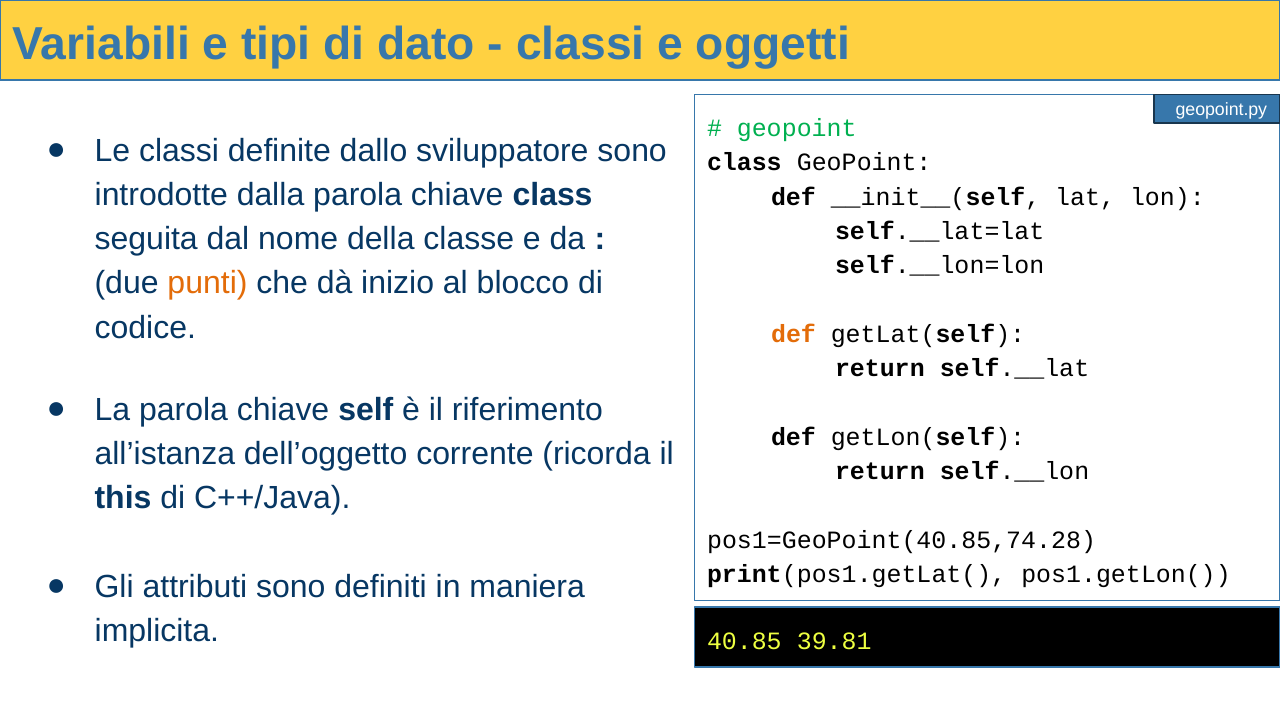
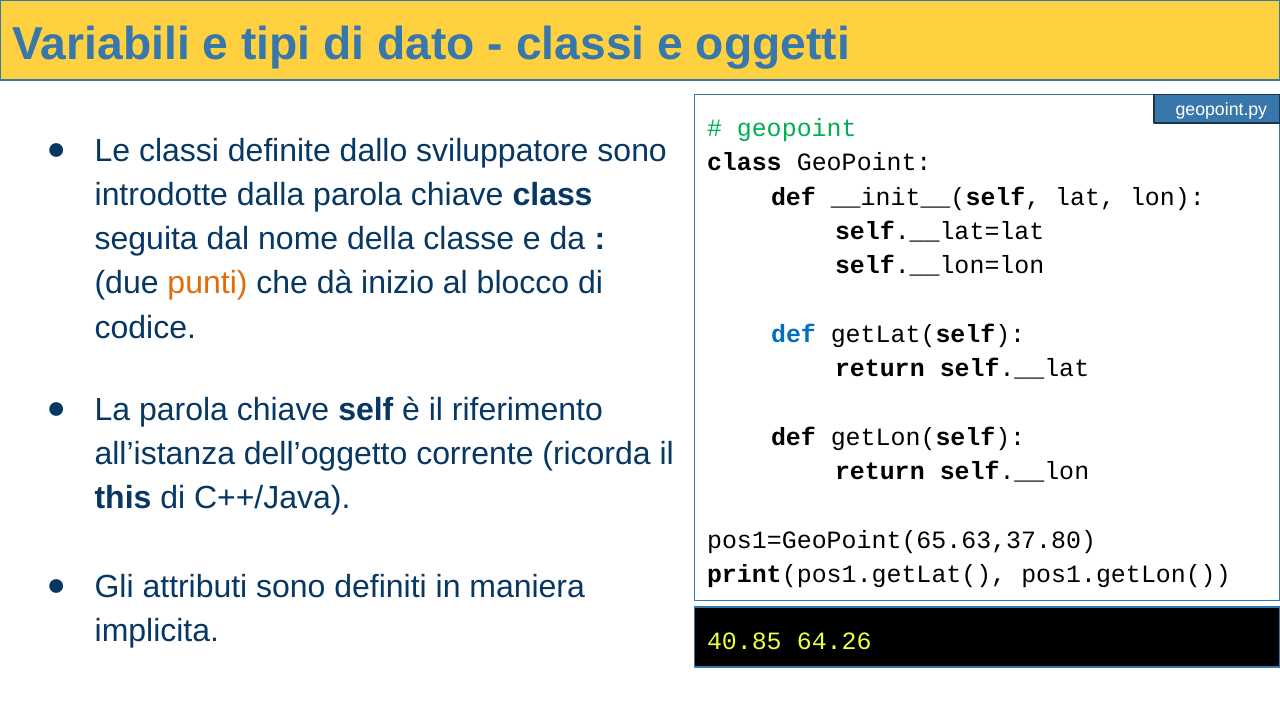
def at (793, 334) colour: orange -> blue
pos1=GeoPoint(40.85,74.28: pos1=GeoPoint(40.85,74.28 -> pos1=GeoPoint(65.63,37.80
39.81: 39.81 -> 64.26
